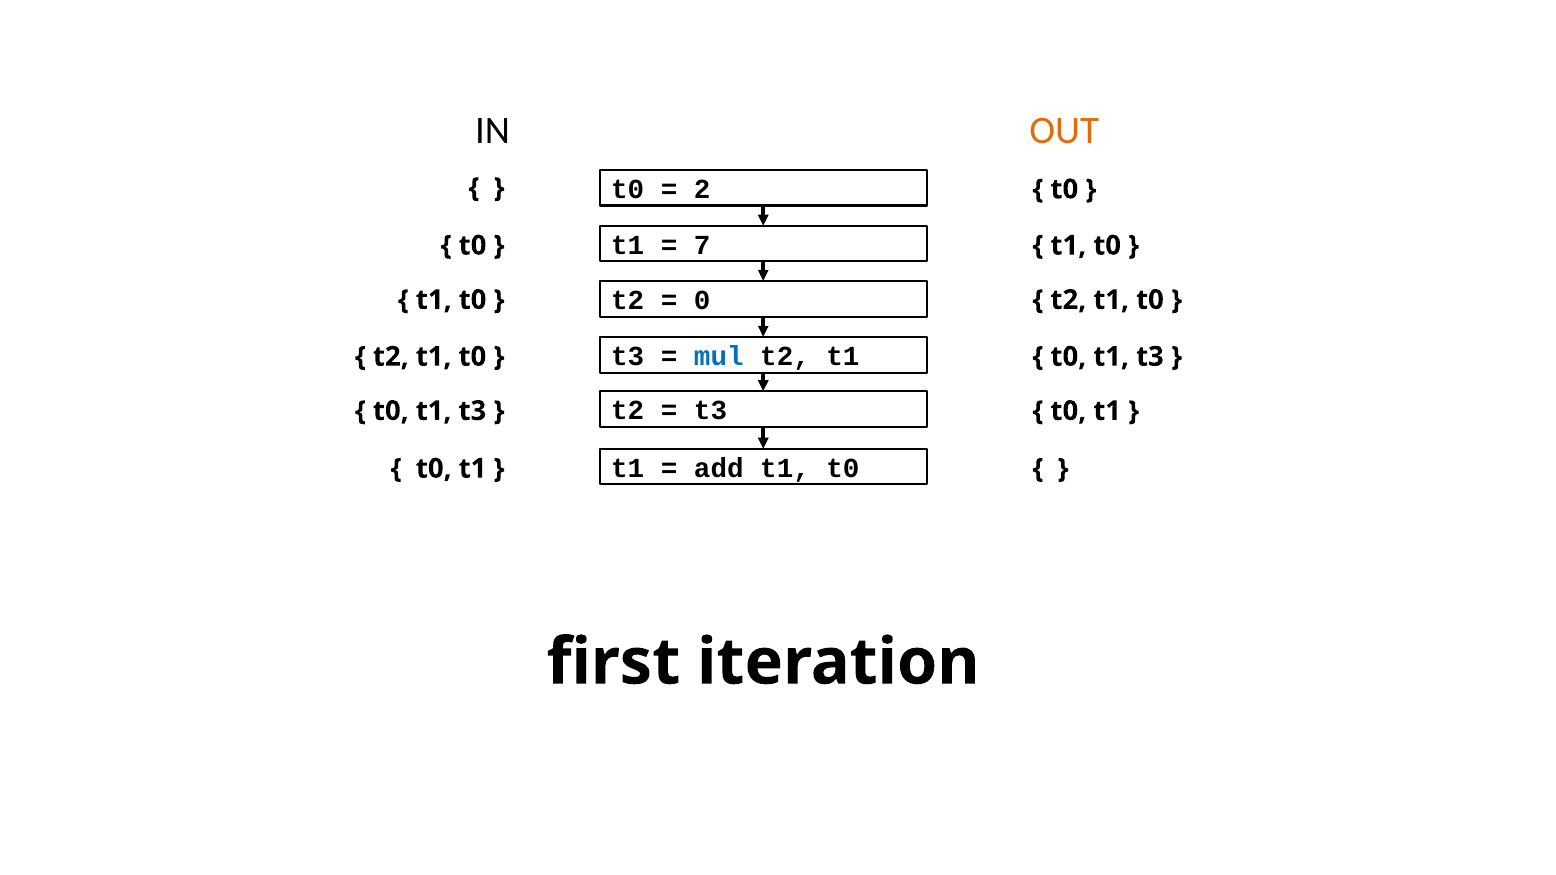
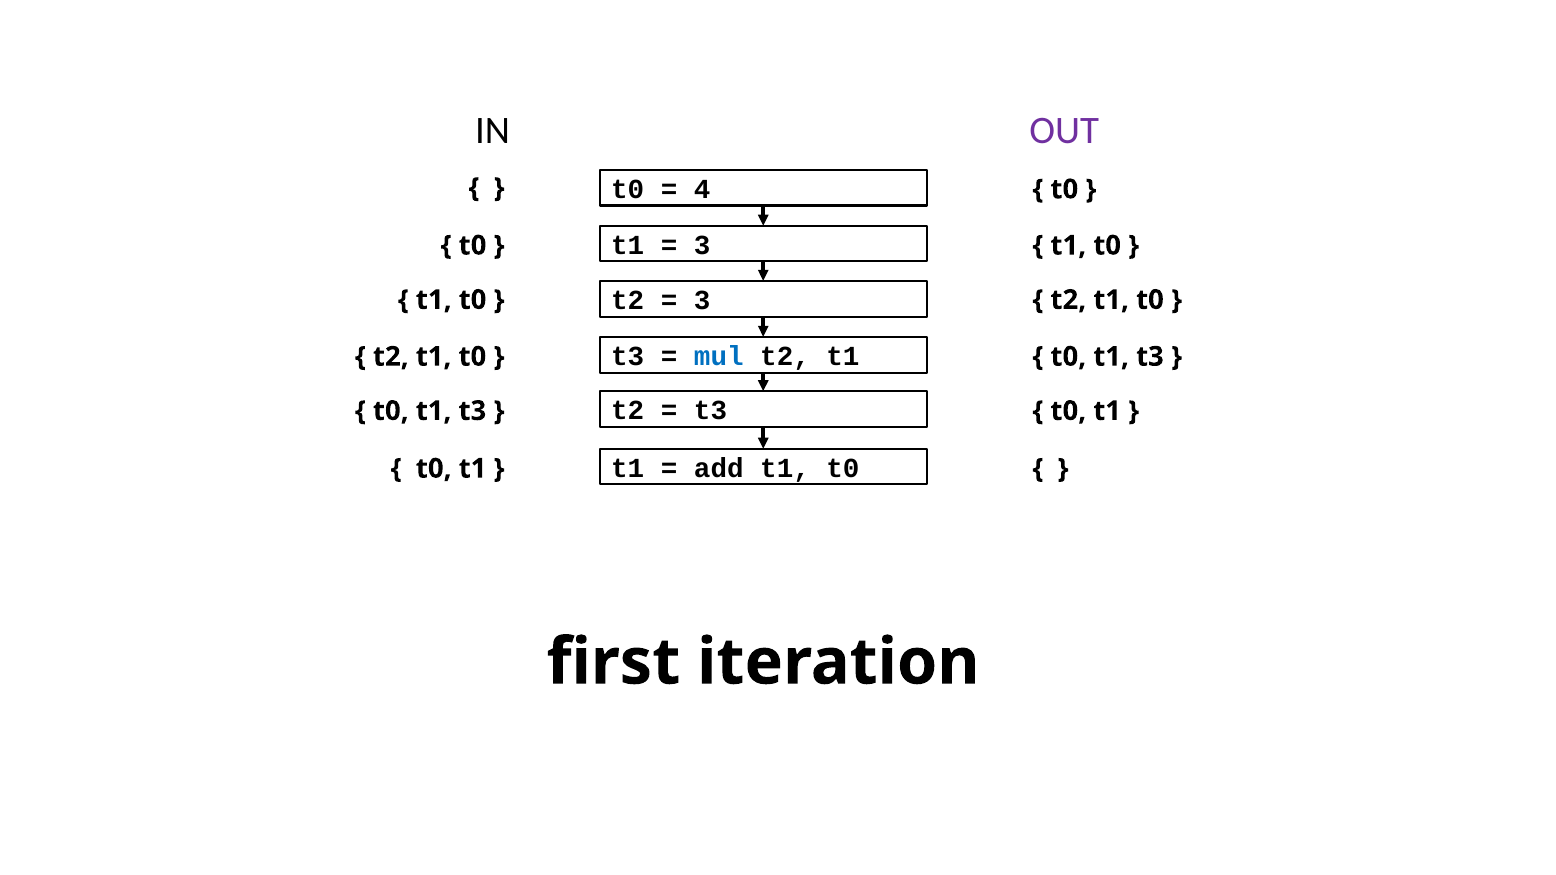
OUT colour: orange -> purple
2: 2 -> 4
7 at (702, 246): 7 -> 3
0 at (702, 301): 0 -> 3
